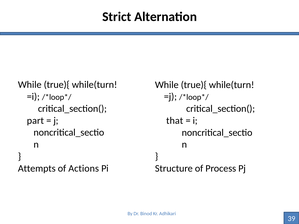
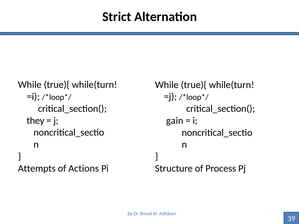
part: part -> they
that: that -> gain
